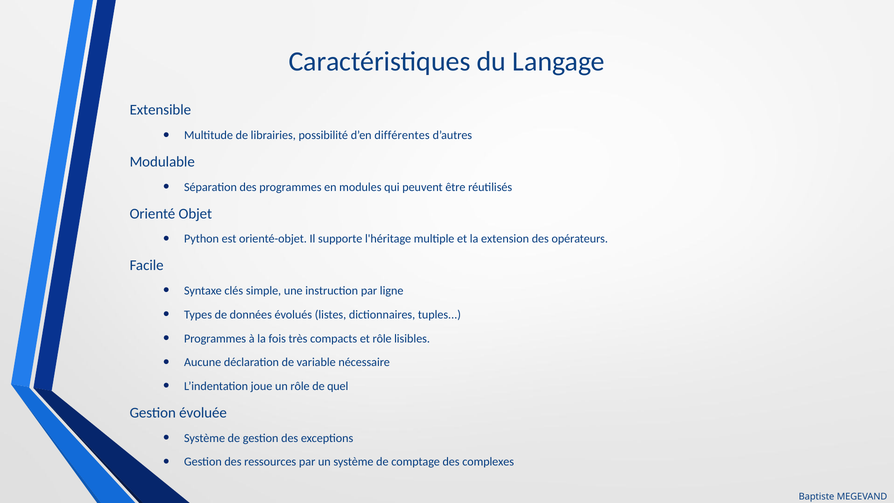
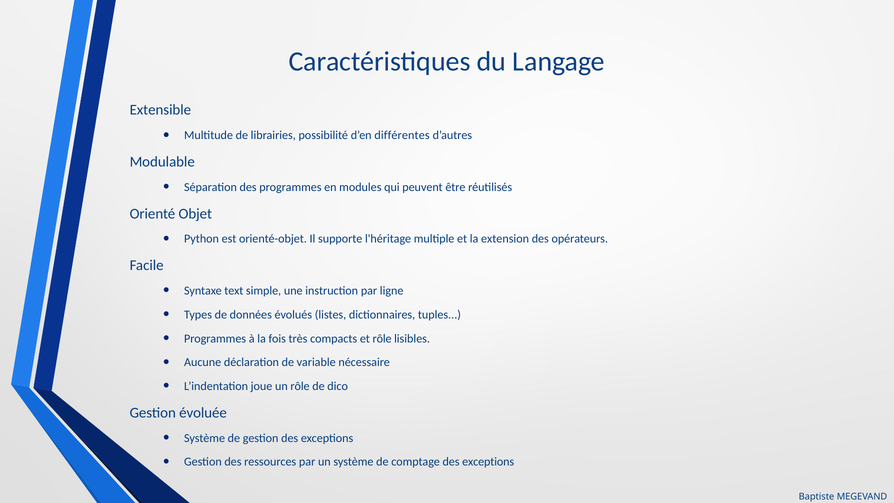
clés: clés -> text
quel: quel -> dico
comptage des complexes: complexes -> exceptions
